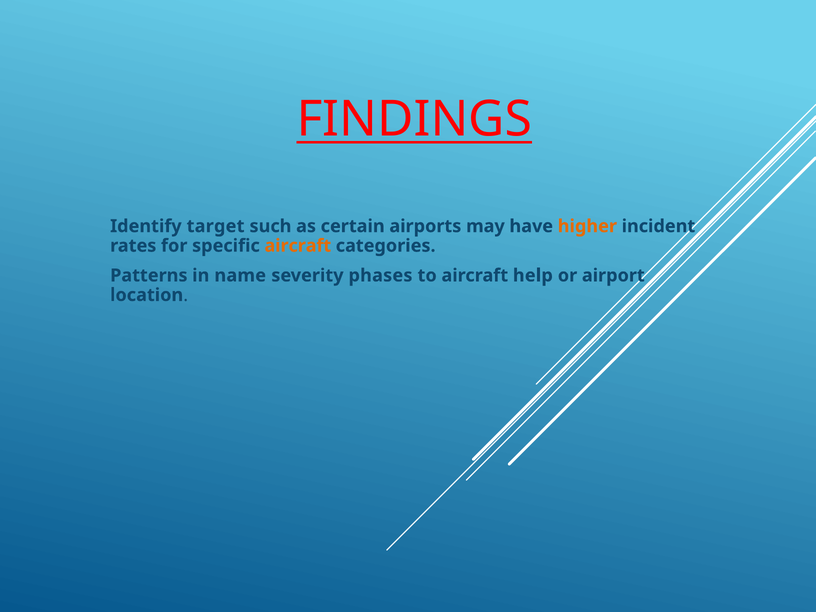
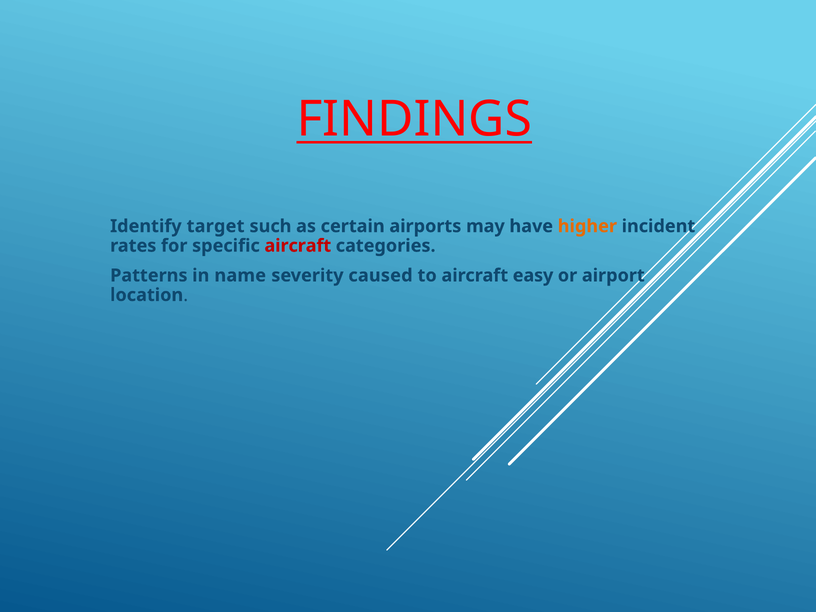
aircraft at (298, 246) colour: orange -> red
phases: phases -> caused
help: help -> easy
